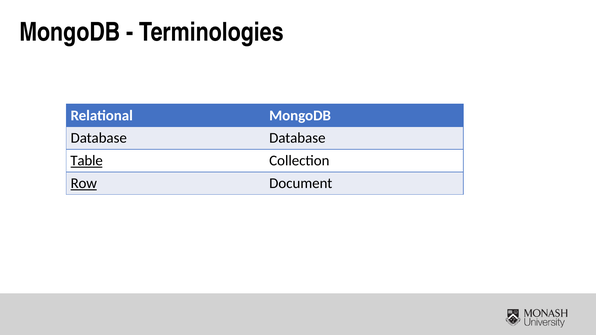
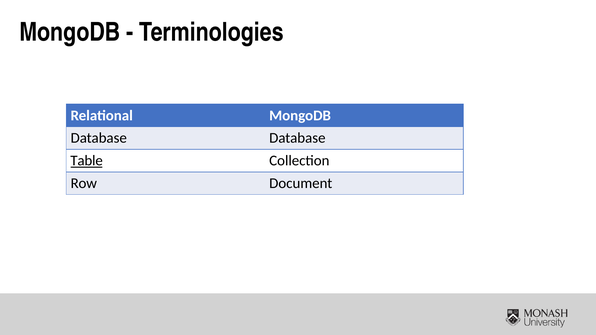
Row underline: present -> none
